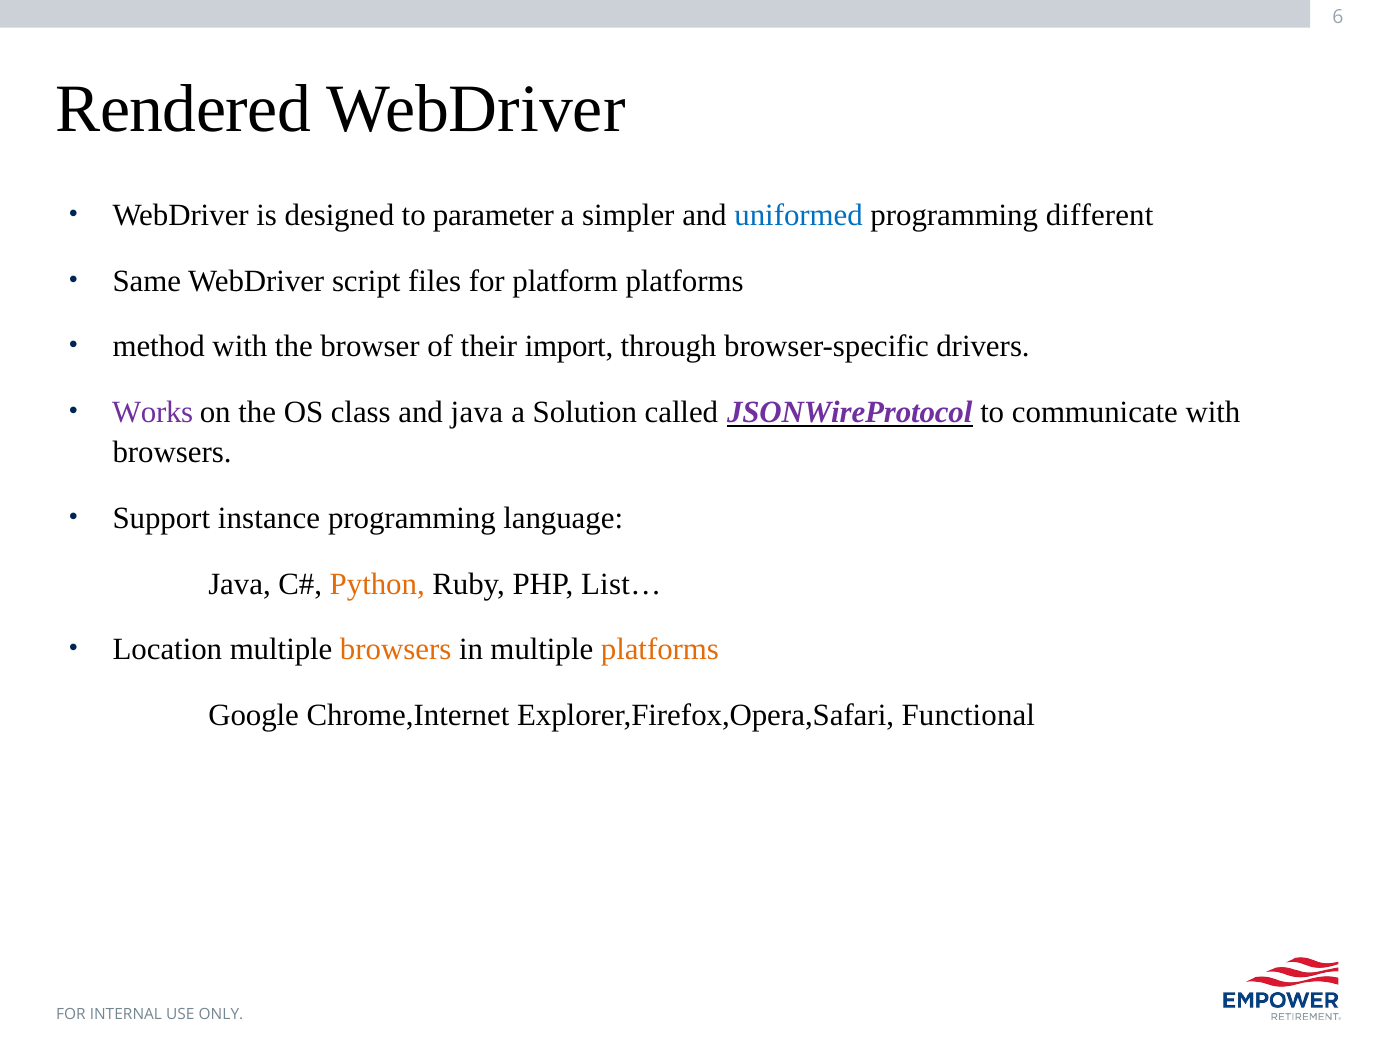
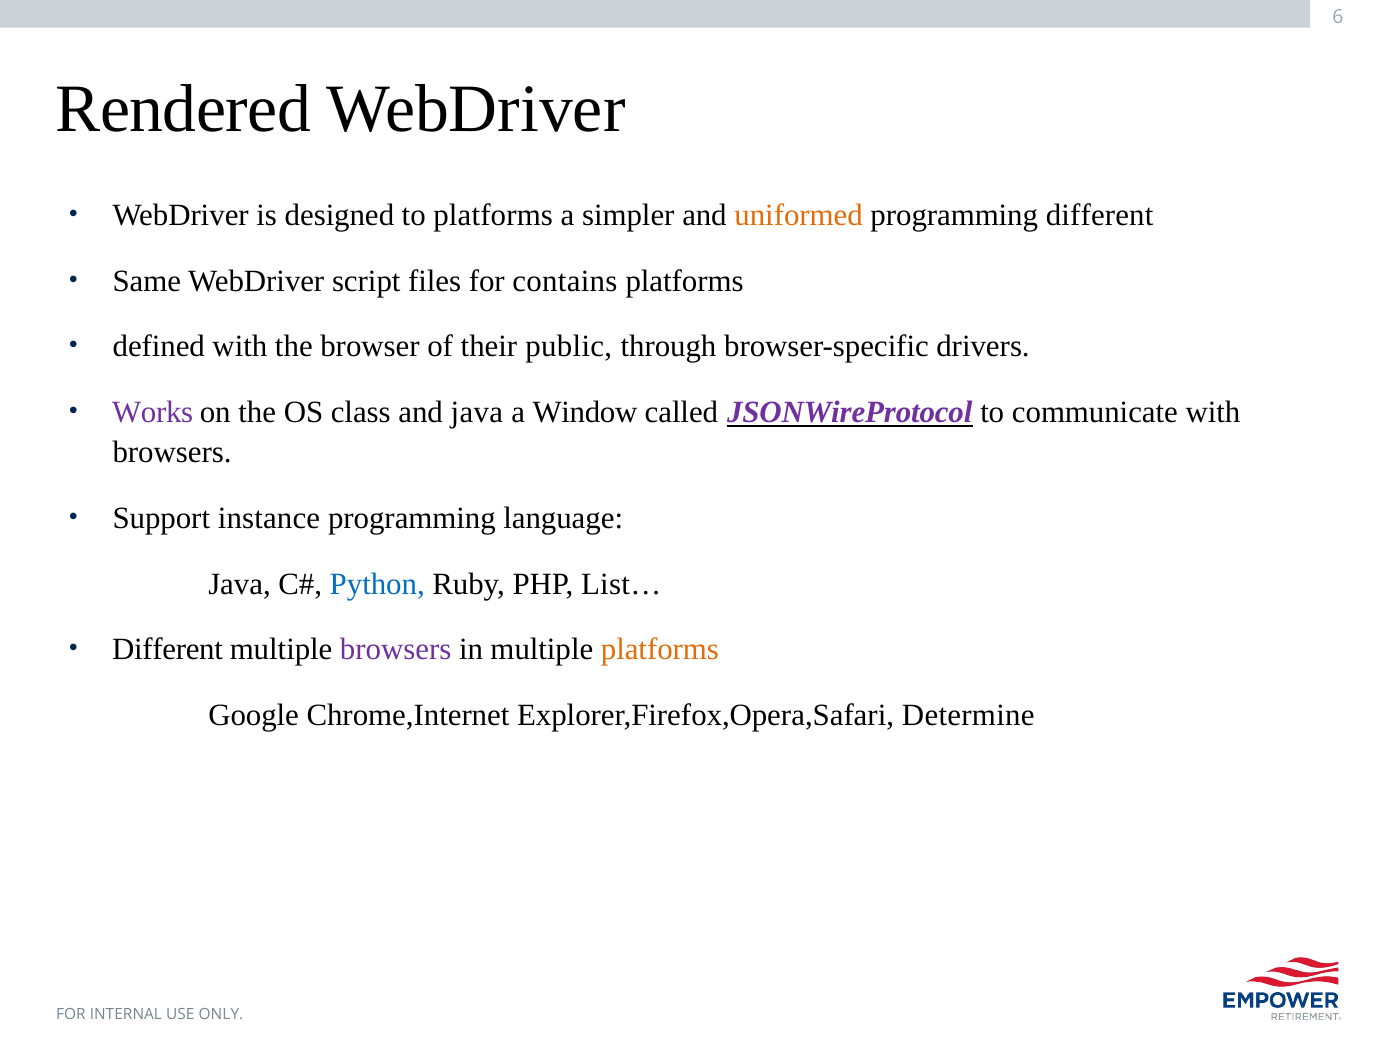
to parameter: parameter -> platforms
uniformed colour: blue -> orange
platform: platform -> contains
method: method -> defined
import: import -> public
Solution: Solution -> Window
Python colour: orange -> blue
Location at (167, 649): Location -> Different
browsers at (396, 649) colour: orange -> purple
Functional: Functional -> Determine
